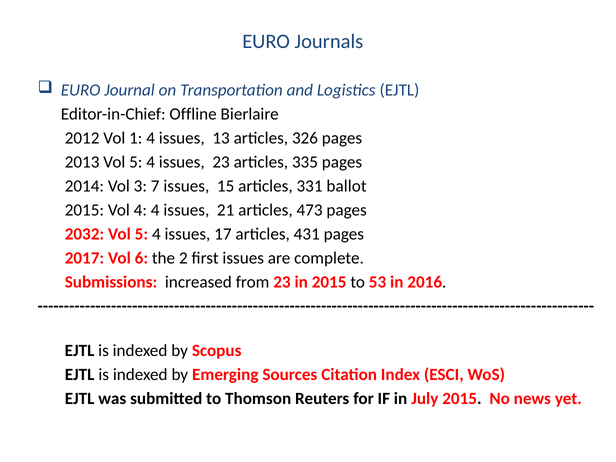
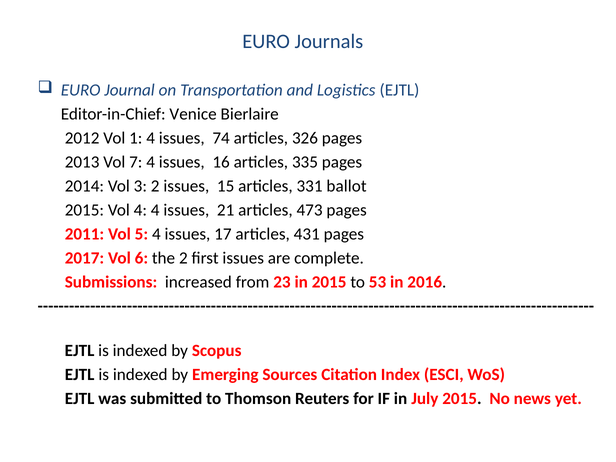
Offline: Offline -> Venice
13: 13 -> 74
2013 Vol 5: 5 -> 7
issues 23: 23 -> 16
3 7: 7 -> 2
2032: 2032 -> 2011
